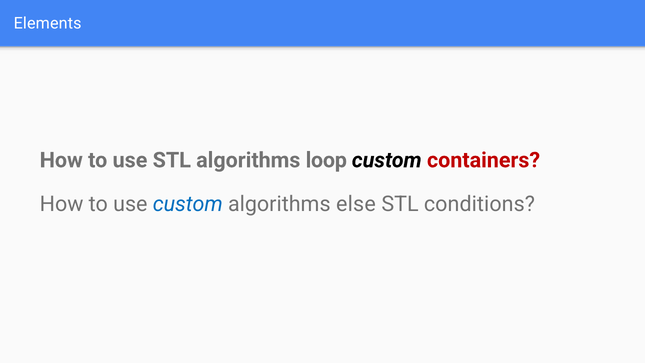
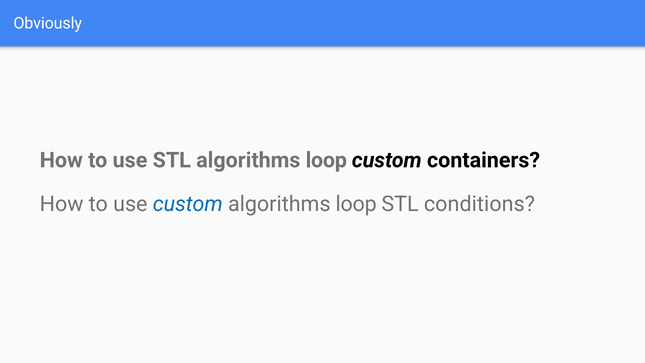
Elements: Elements -> Obviously
containers colour: red -> black
else at (356, 204): else -> loop
